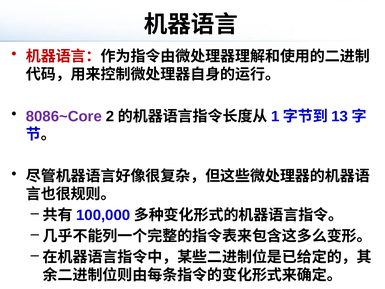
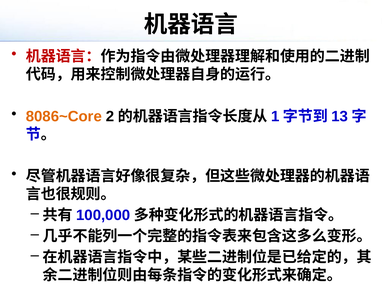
8086~Core colour: purple -> orange
